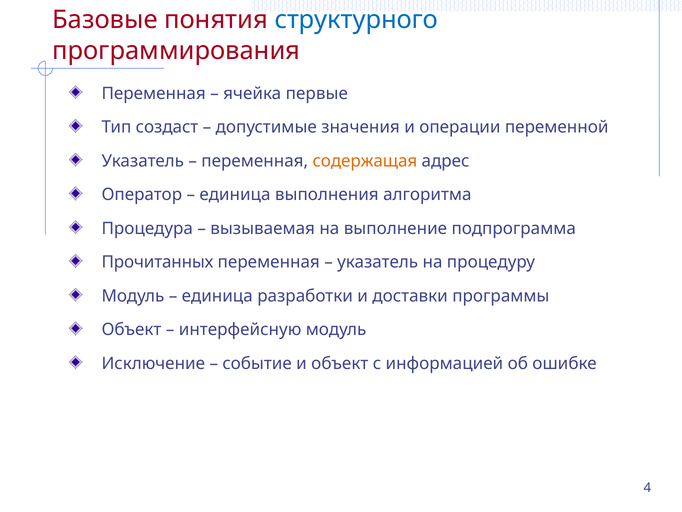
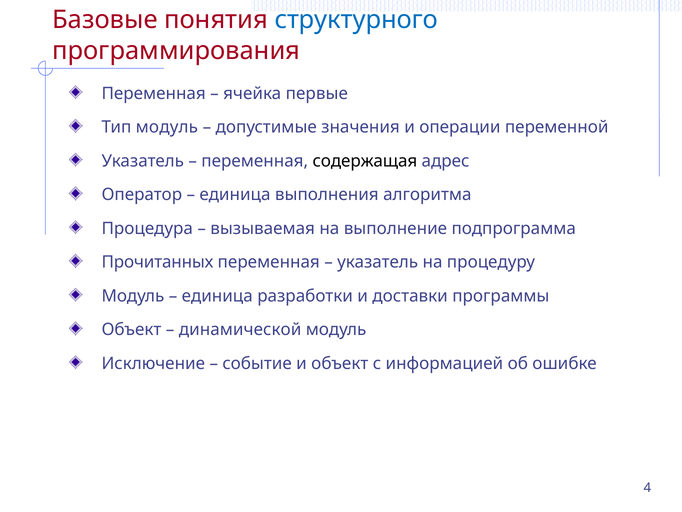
Тип создаст: создаст -> модуль
содержащая colour: orange -> black
интерфейсную: интерфейсную -> динамической
